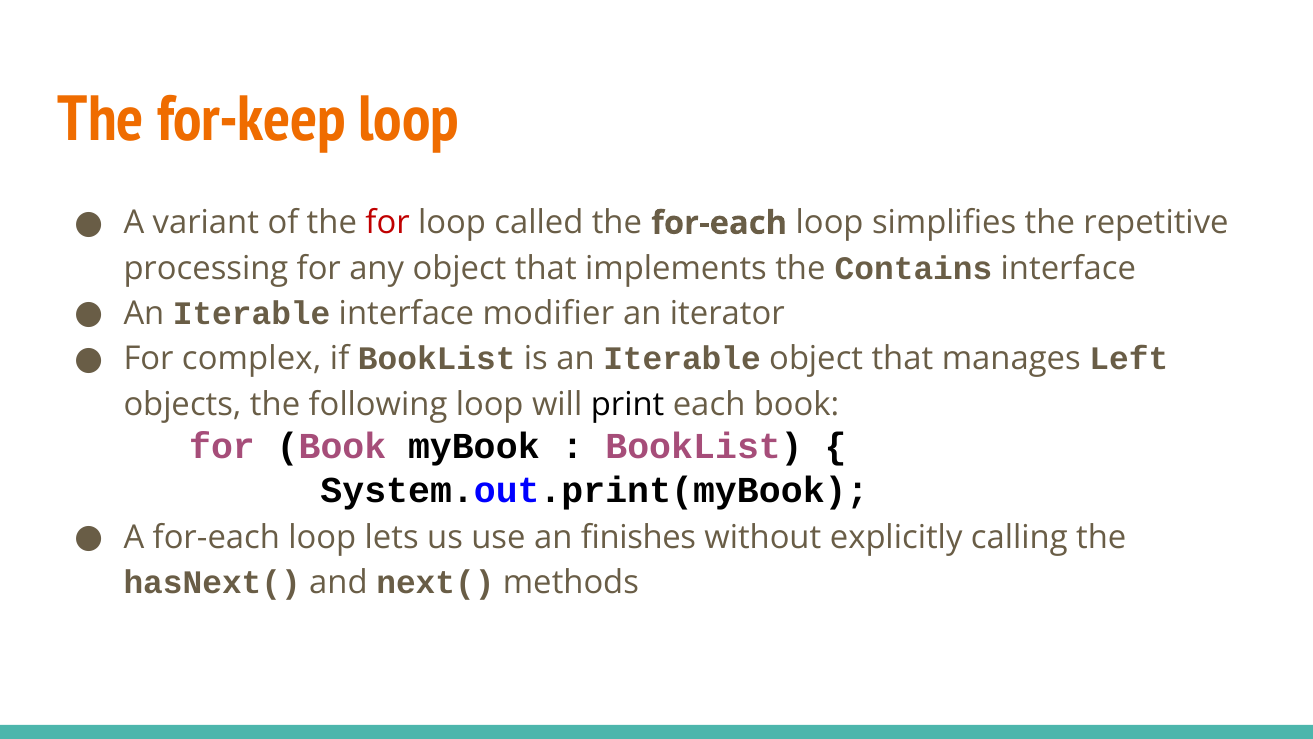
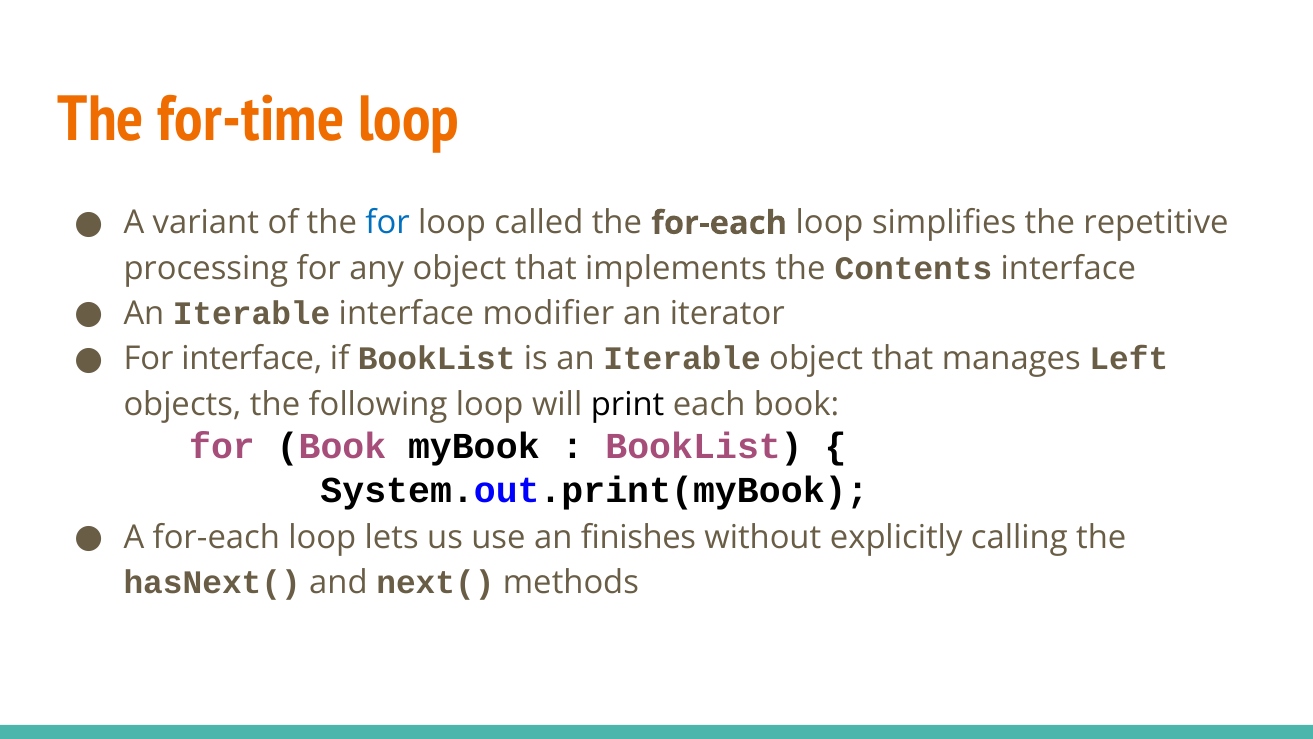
for-keep: for-keep -> for-time
for at (388, 223) colour: red -> blue
Contains: Contains -> Contents
For complex: complex -> interface
